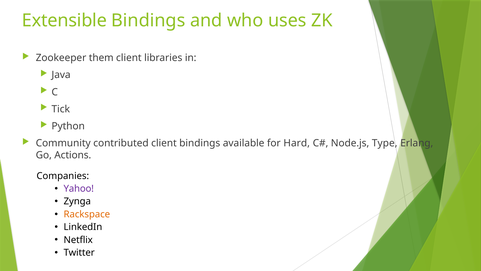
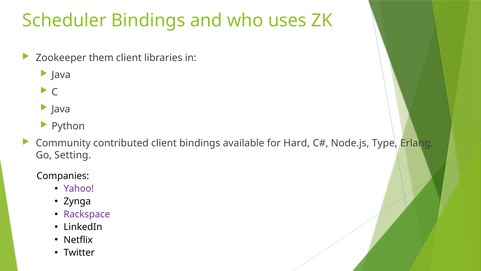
Extensible: Extensible -> Scheduler
Tick at (61, 109): Tick -> Java
Actions: Actions -> Setting
Rackspace colour: orange -> purple
